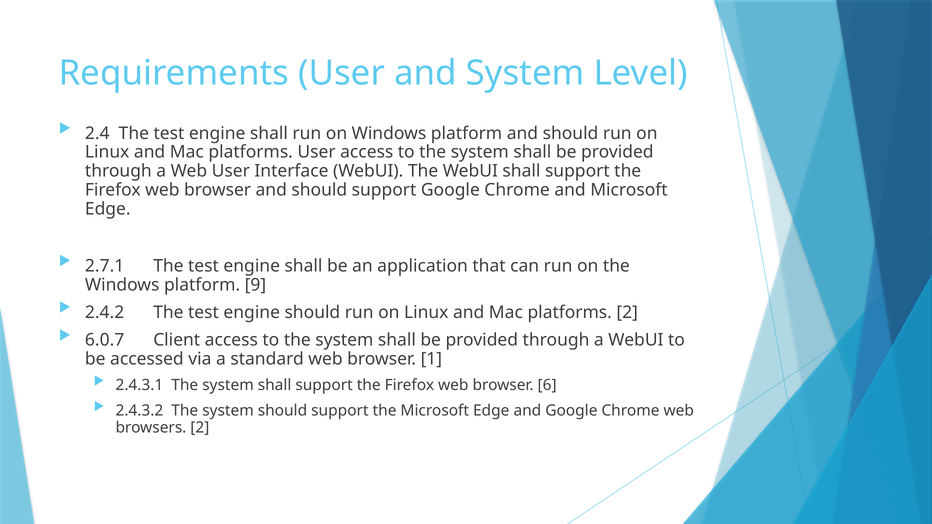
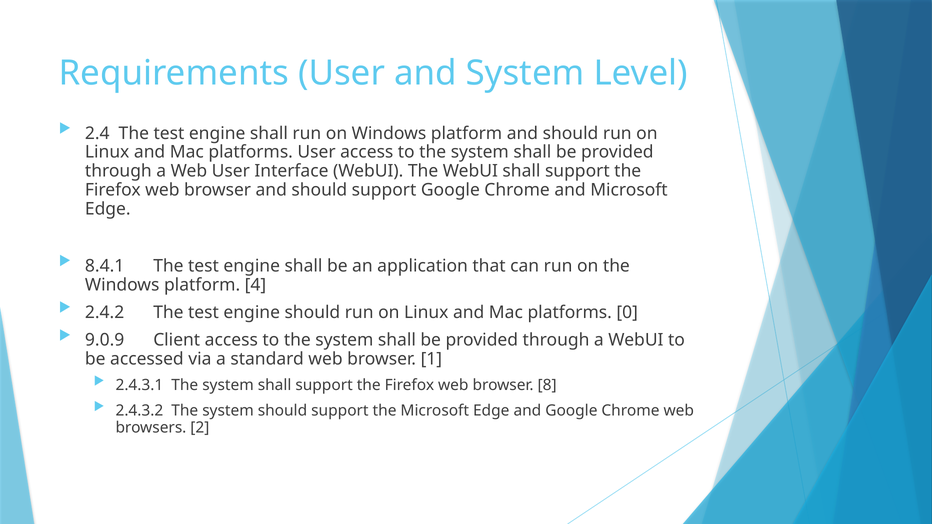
2.7.1: 2.7.1 -> 8.4.1
9: 9 -> 4
platforms 2: 2 -> 0
6.0.7: 6.0.7 -> 9.0.9
6: 6 -> 8
